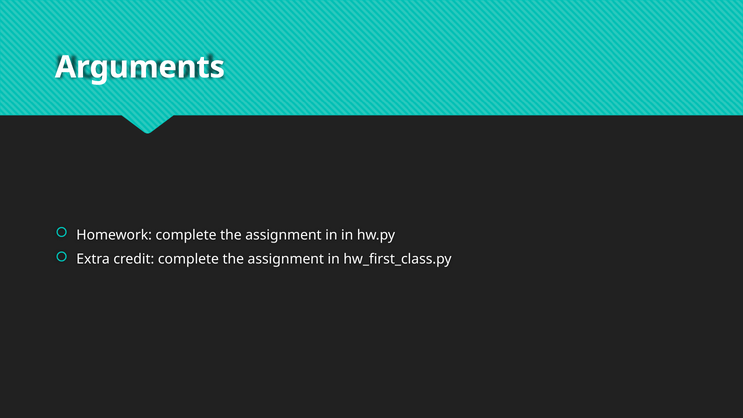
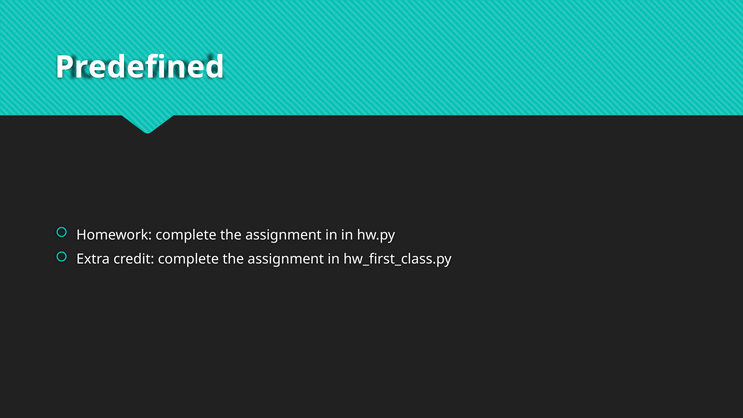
Arguments: Arguments -> Predefined
